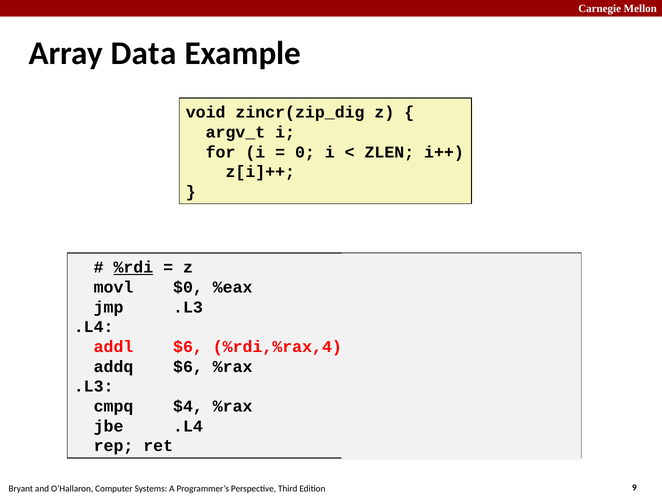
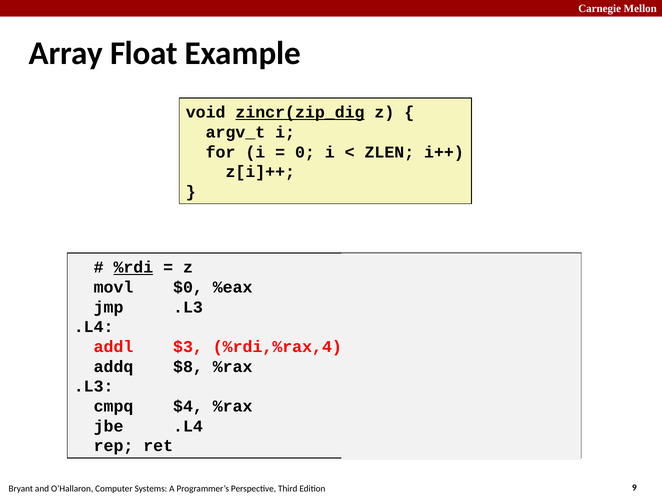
Data: Data -> Float
zincr(zip_dig underline: none -> present
addl $6: $6 -> $3
addq $6: $6 -> $8
